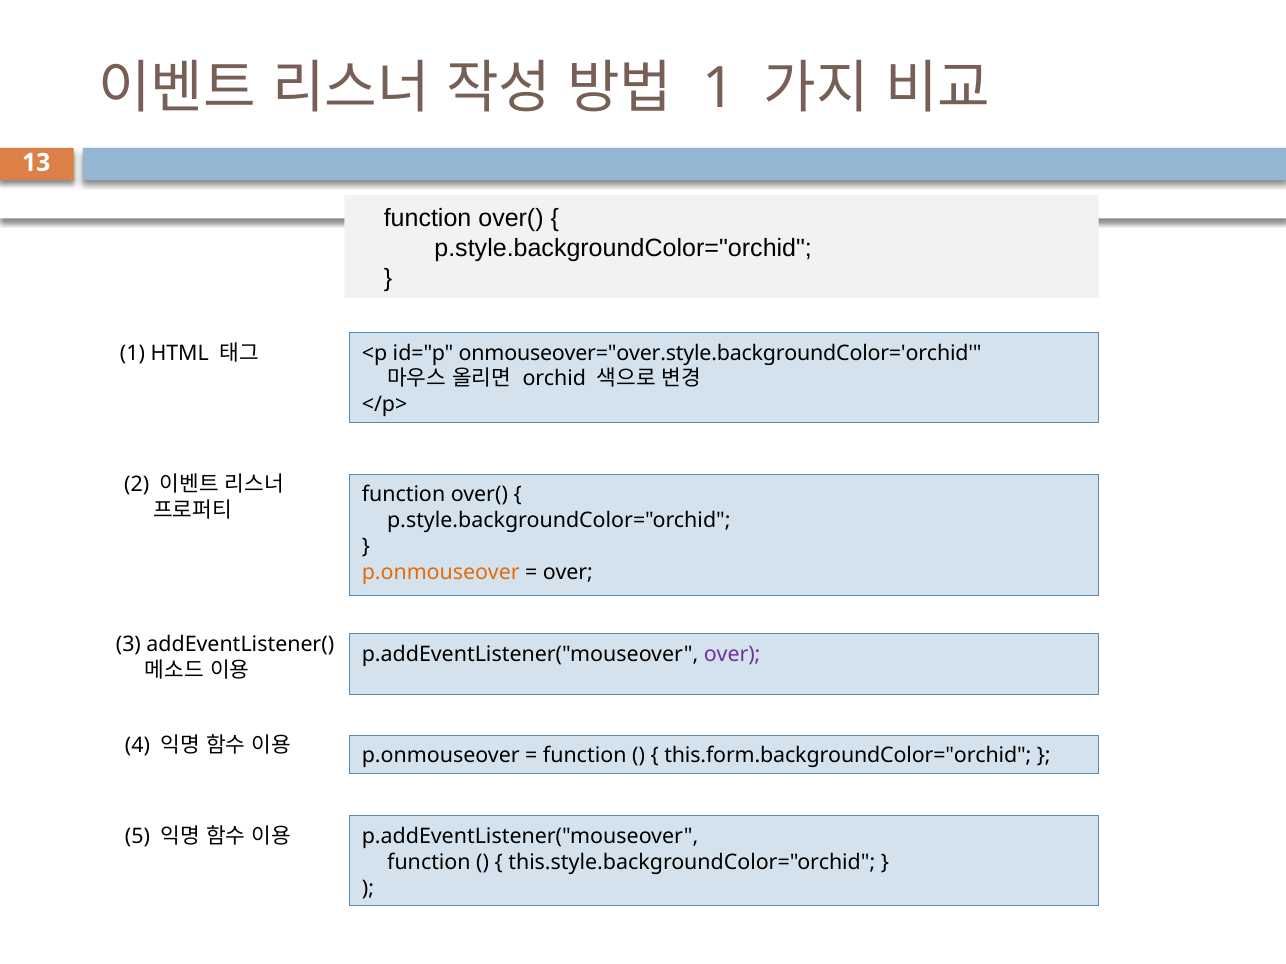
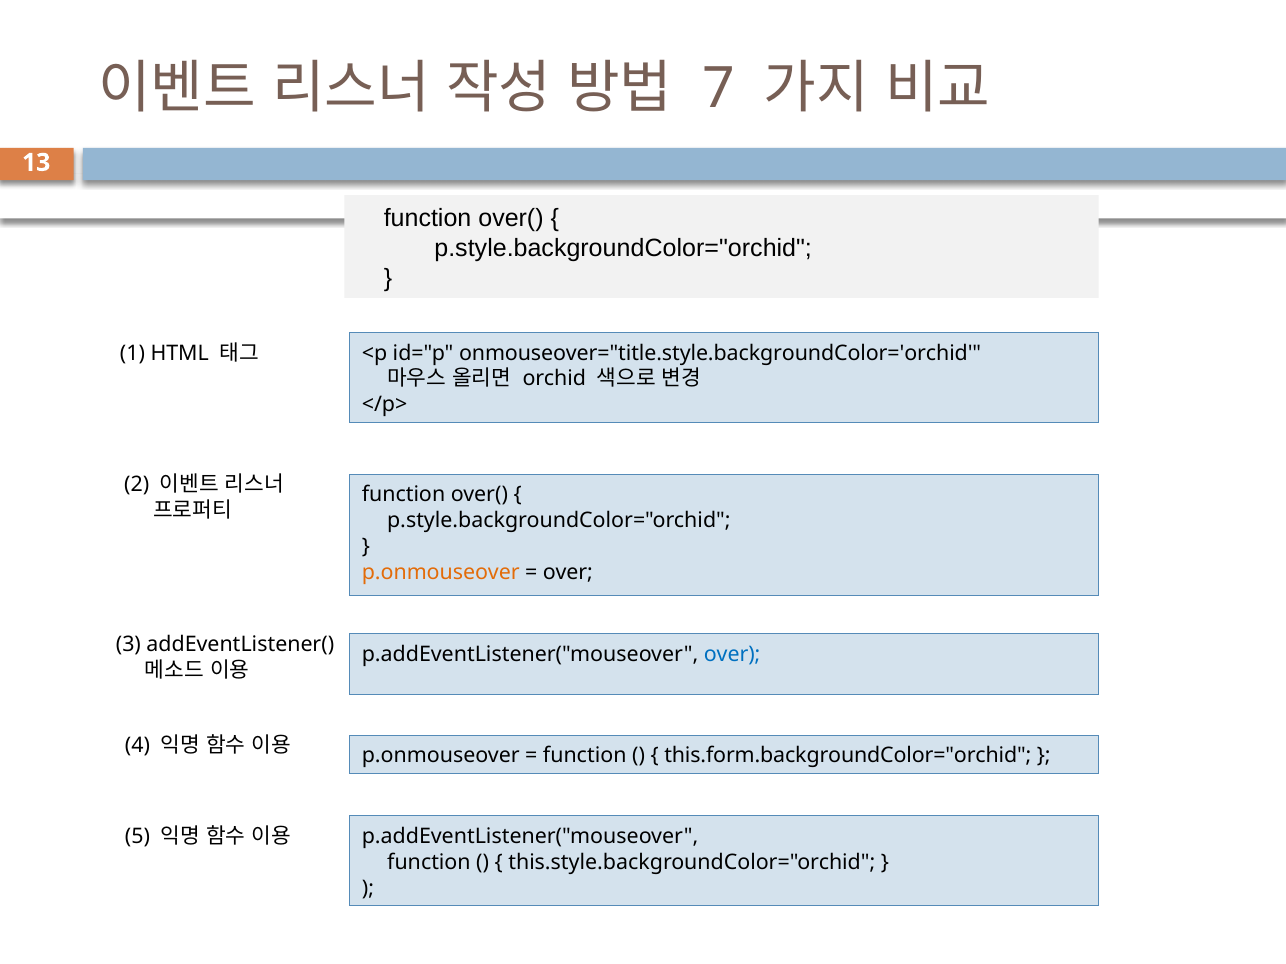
1 at (719, 89): 1 -> 7
onmouseover="over.style.backgroundColor='orchid: onmouseover="over.style.backgroundColor='orchid -> onmouseover="title.style.backgroundColor='orchid
over at (732, 655) colour: purple -> blue
